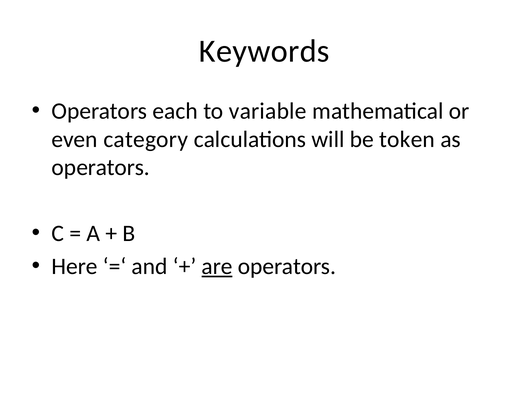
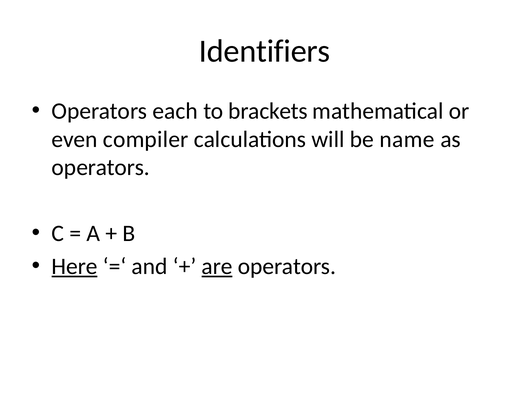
Keywords: Keywords -> Identifiers
variable: variable -> brackets
category: category -> compiler
token: token -> name
Here underline: none -> present
